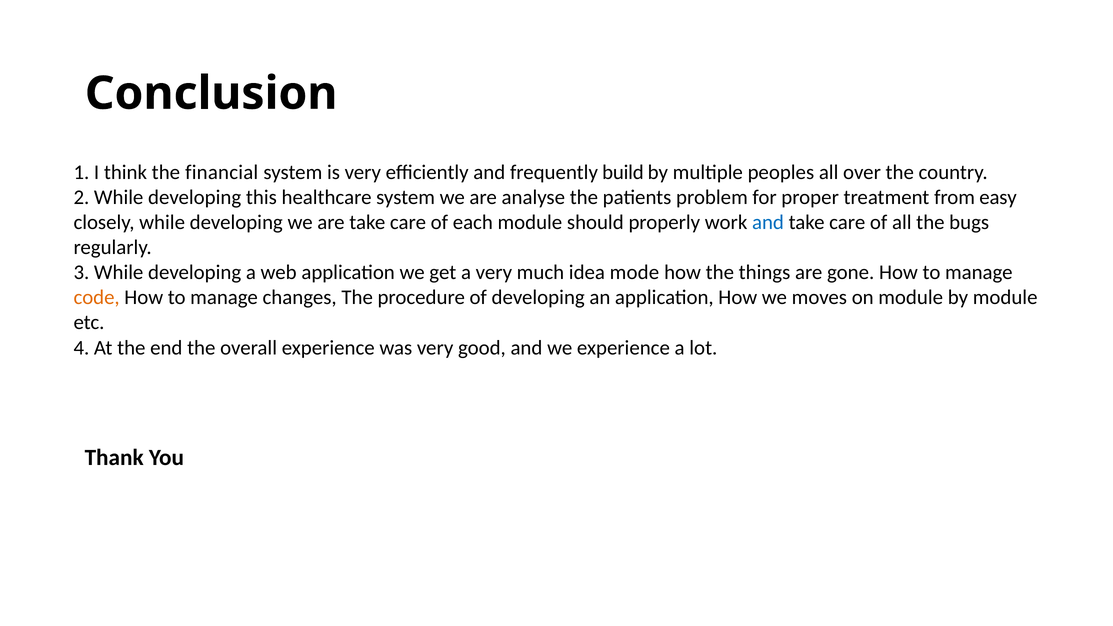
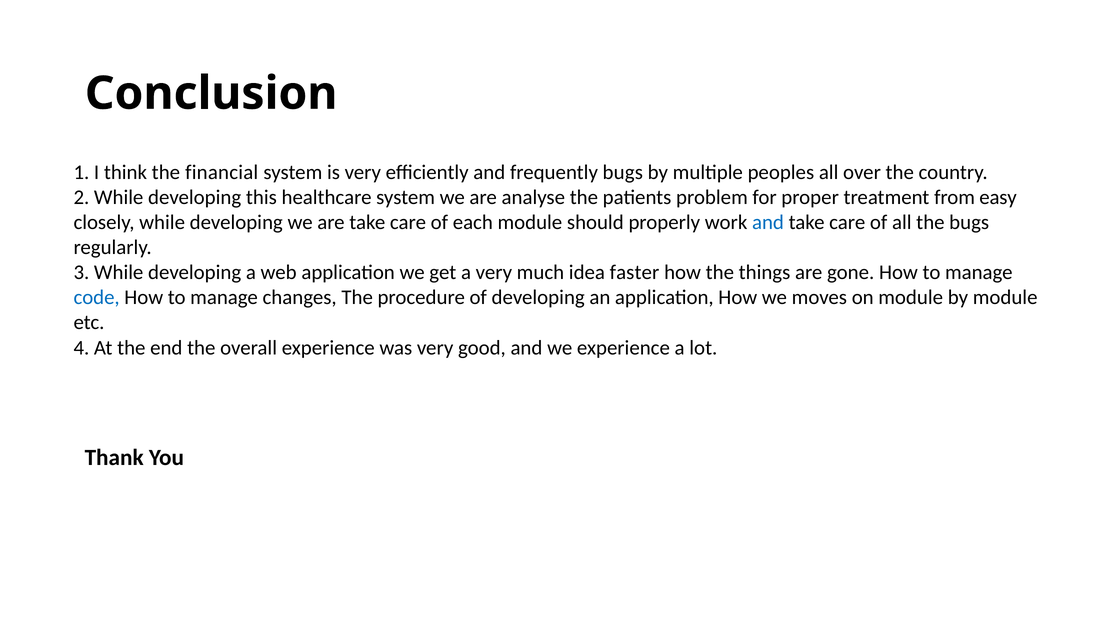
frequently build: build -> bugs
mode: mode -> faster
code colour: orange -> blue
